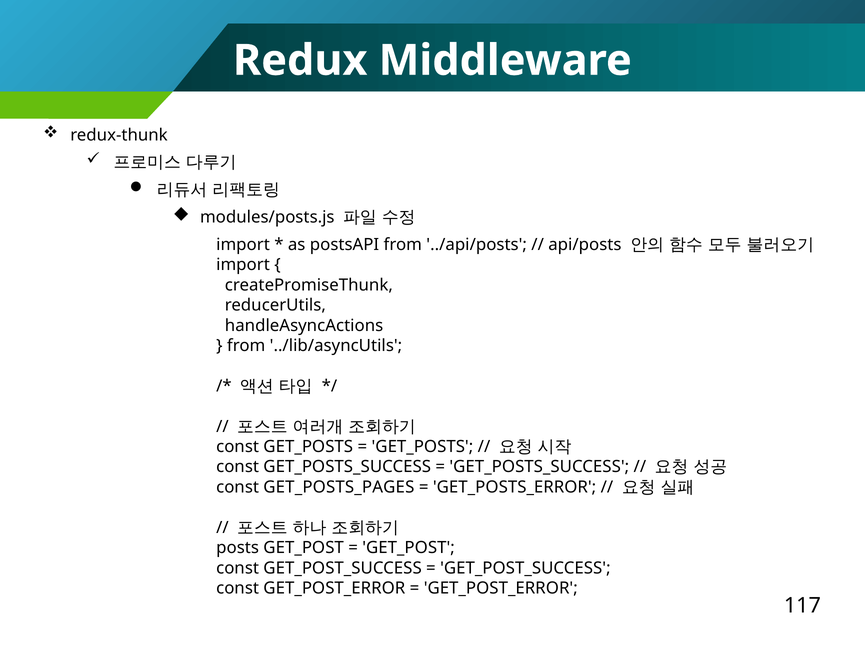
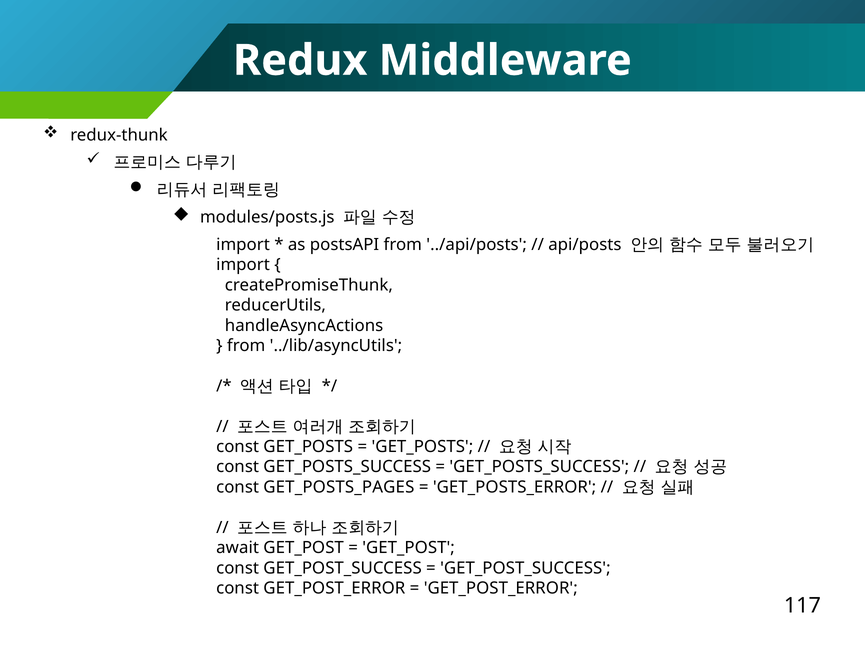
posts: posts -> await
